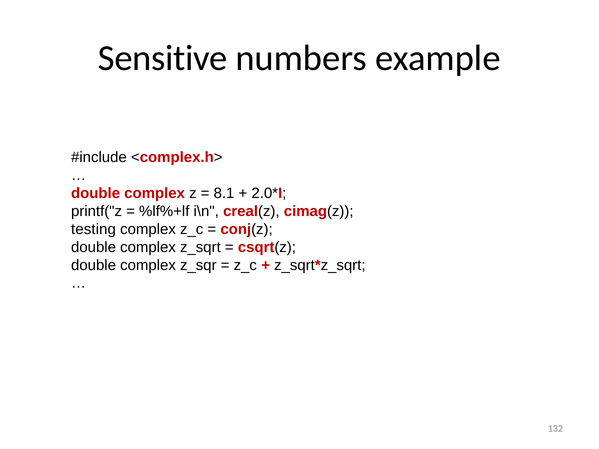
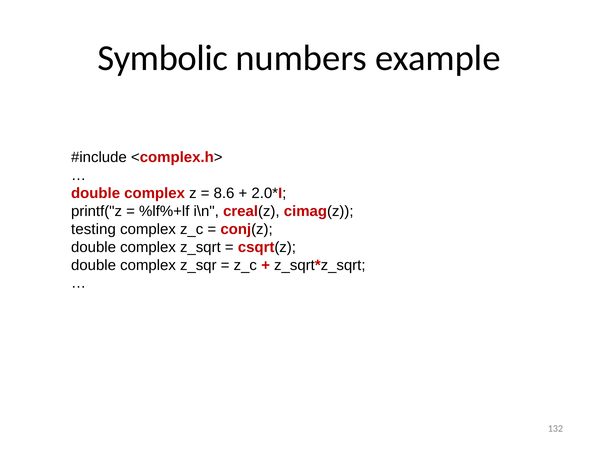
Sensitive: Sensitive -> Symbolic
8.1: 8.1 -> 8.6
